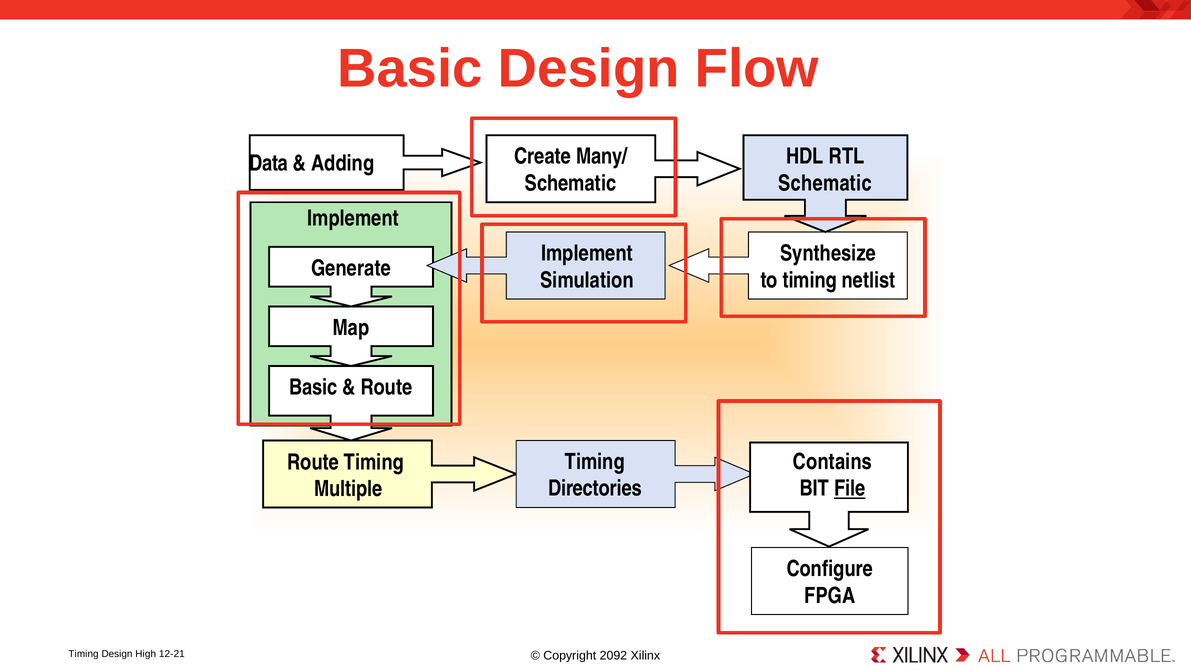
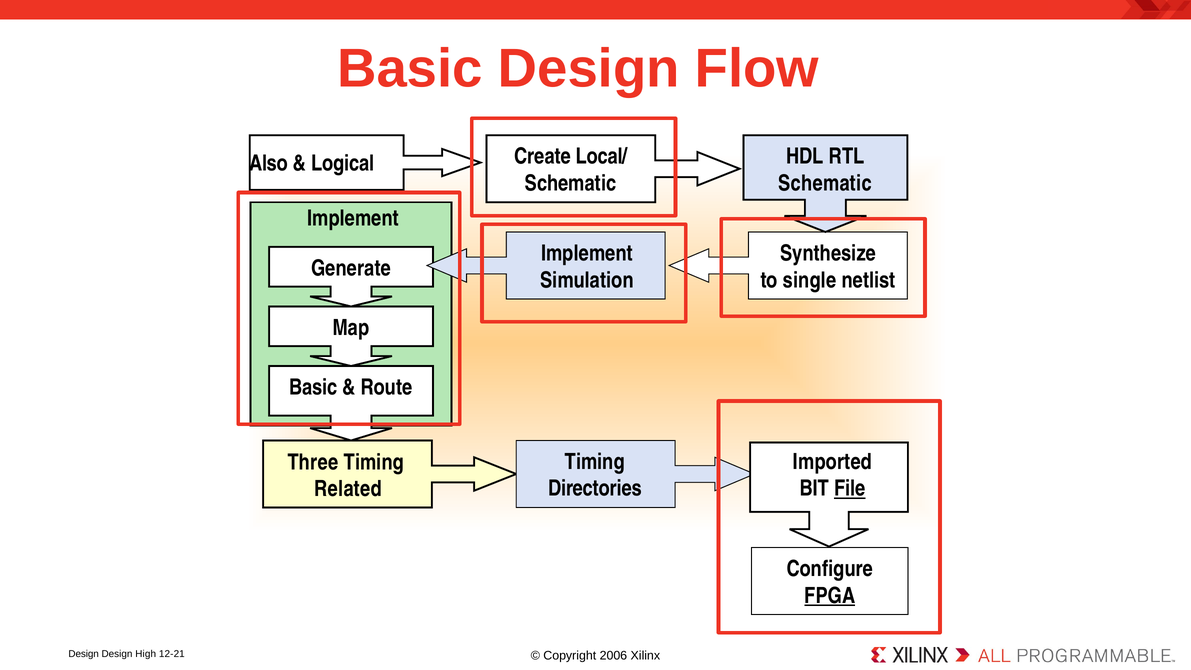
Many/: Many/ -> Local/
Data: Data -> Also
Adding: Adding -> Logical
to timing: timing -> single
Contains: Contains -> Imported
Route at (313, 462): Route -> Three
Multiple: Multiple -> Related
FPGA underline: none -> present
Timing at (84, 654): Timing -> Design
2092: 2092 -> 2006
